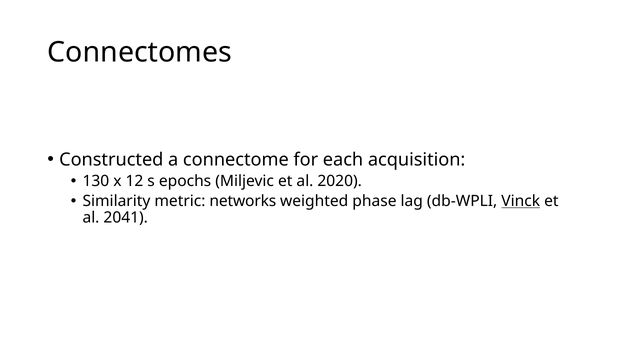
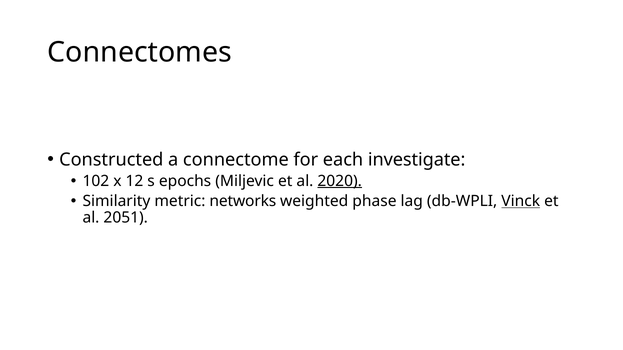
acquisition: acquisition -> investigate
130: 130 -> 102
2020 underline: none -> present
2041: 2041 -> 2051
